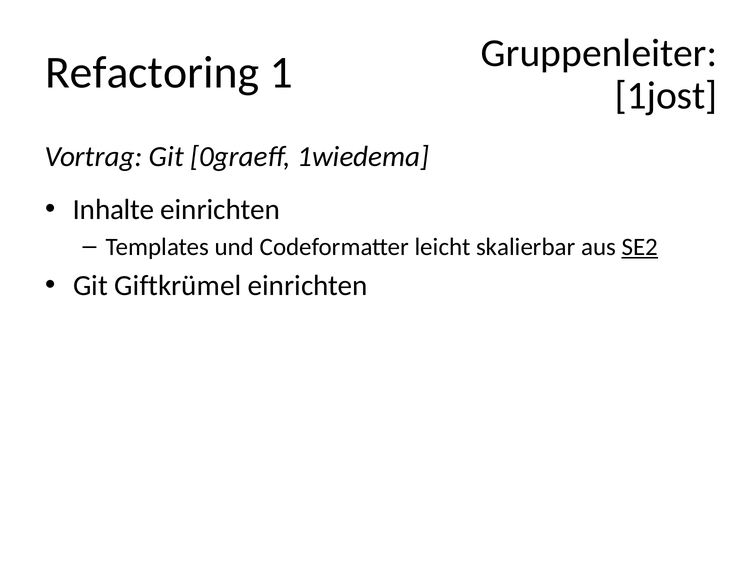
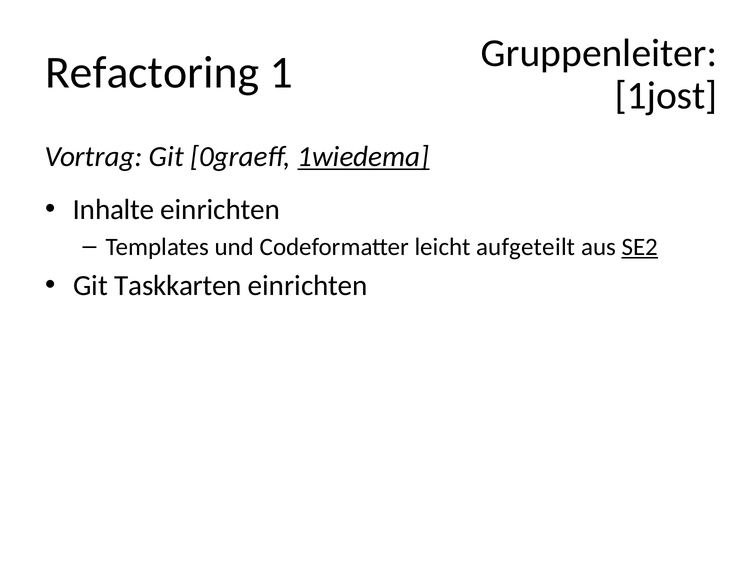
1wiedema underline: none -> present
skalierbar: skalierbar -> aufgeteilt
Giftkrümel: Giftkrümel -> Taskkarten
